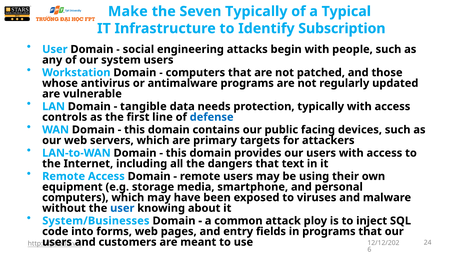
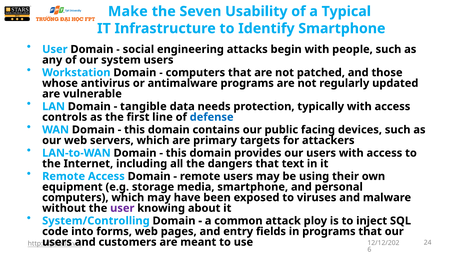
Seven Typically: Typically -> Usability
Identify Subscription: Subscription -> Smartphone
user at (122, 209) colour: blue -> purple
System/Businesses: System/Businesses -> System/Controlling
